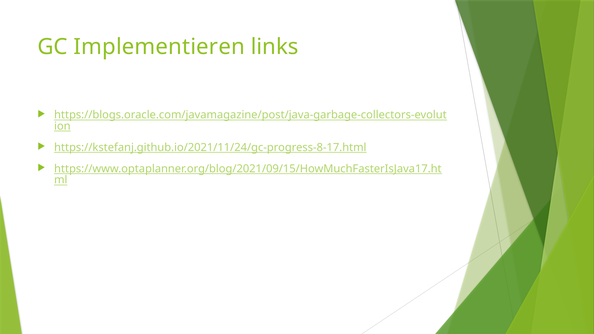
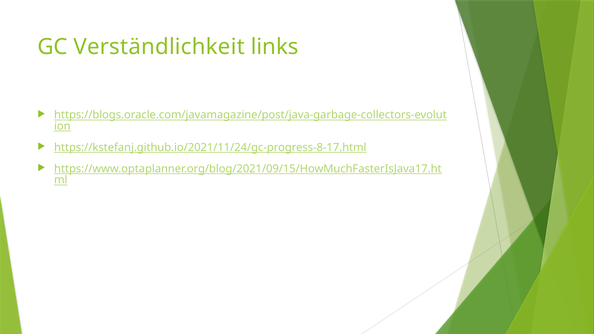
Implementieren: Implementieren -> Verständlichkeit
